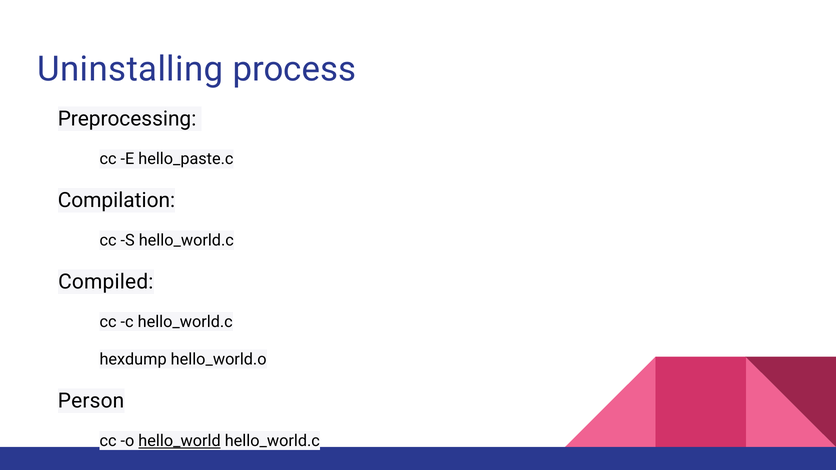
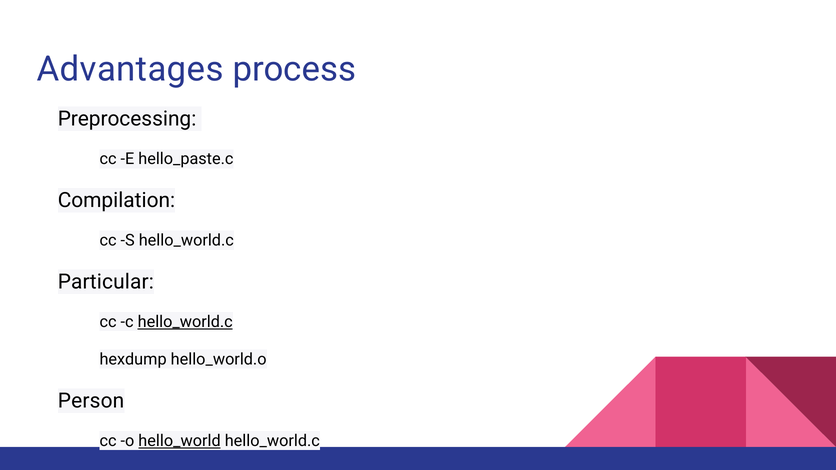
Uninstalling: Uninstalling -> Advantages
Compiled: Compiled -> Particular
hello_world.c at (185, 322) underline: none -> present
